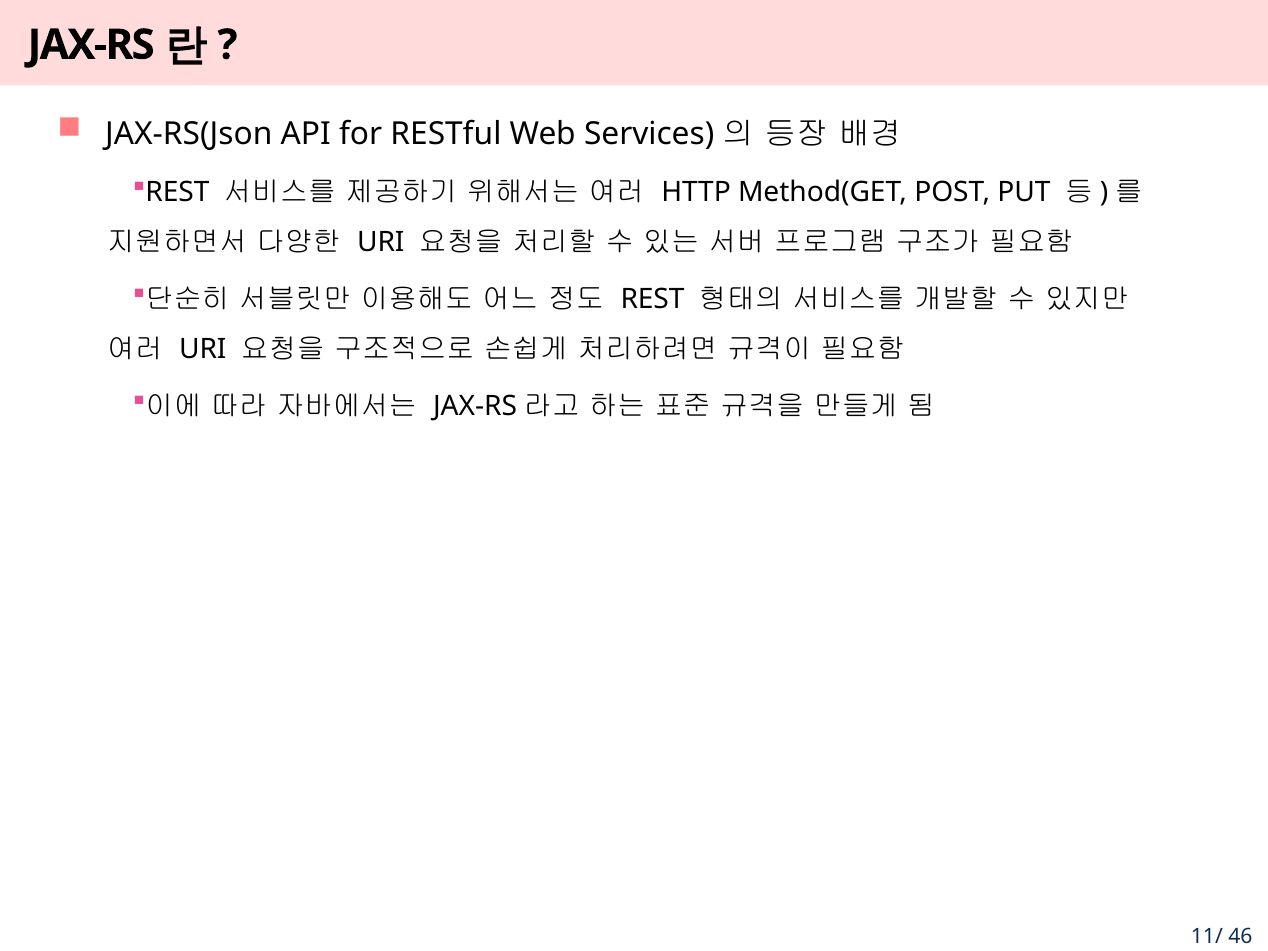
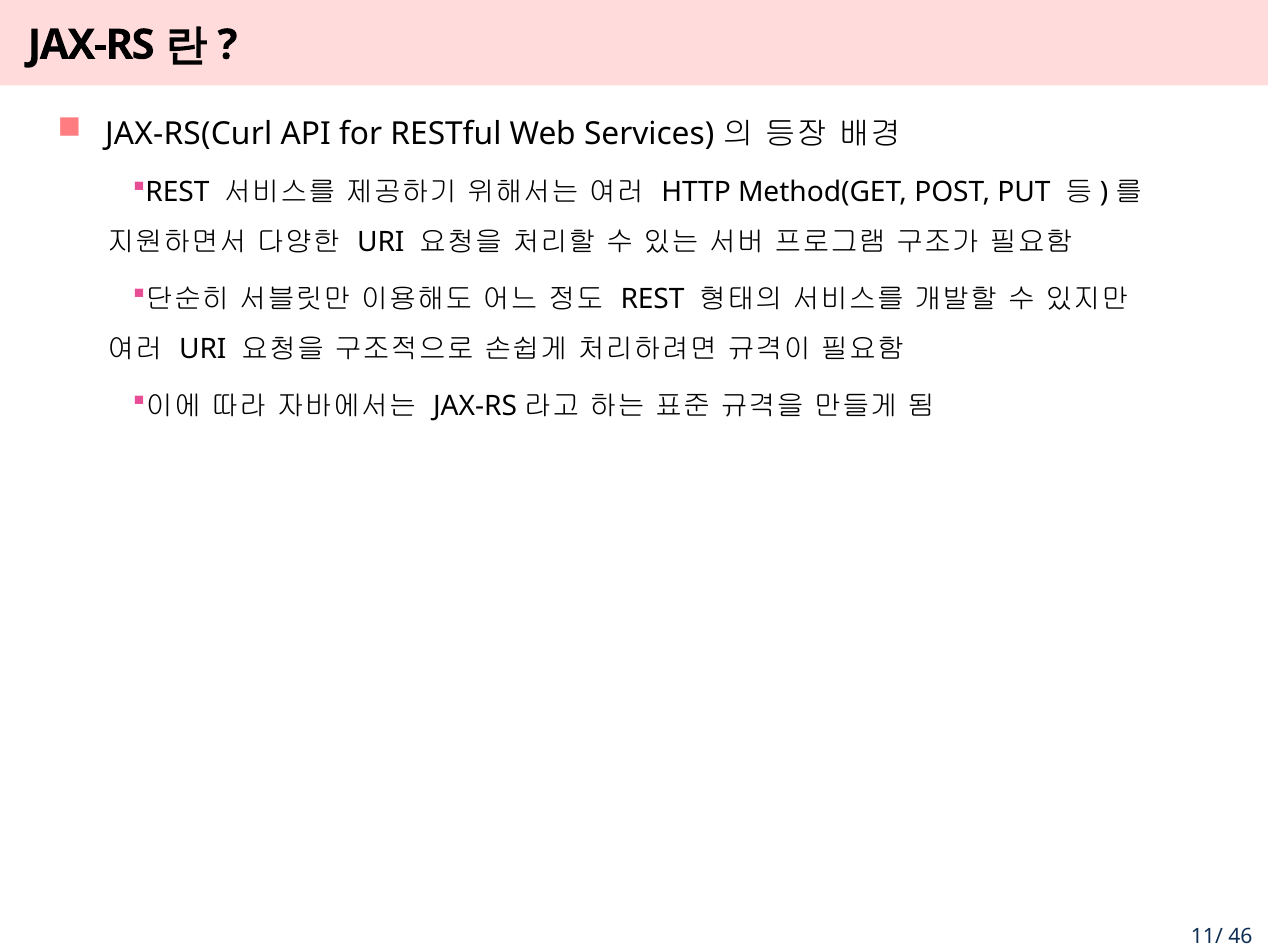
JAX-RS(Json: JAX-RS(Json -> JAX-RS(Curl
